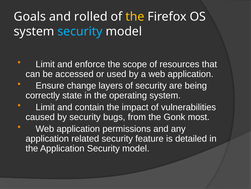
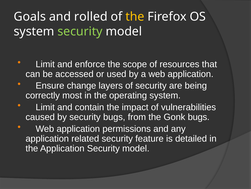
security at (80, 31) colour: light blue -> light green
state: state -> most
Gonk most: most -> bugs
